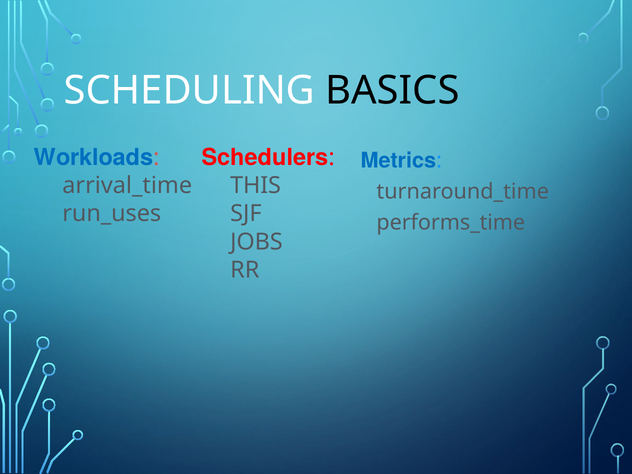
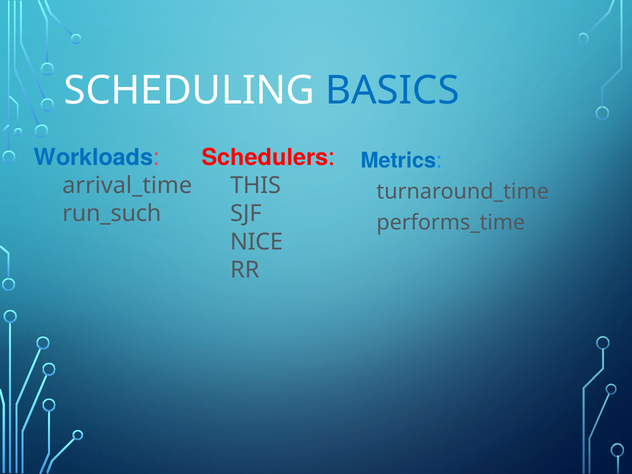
BASICS colour: black -> blue
run_uses: run_uses -> run_such
JOBS: JOBS -> NICE
